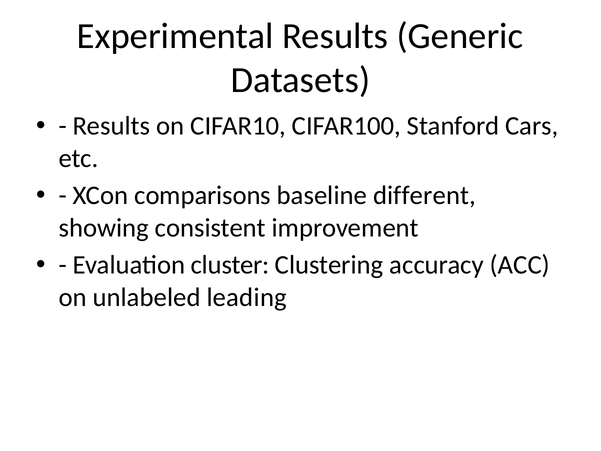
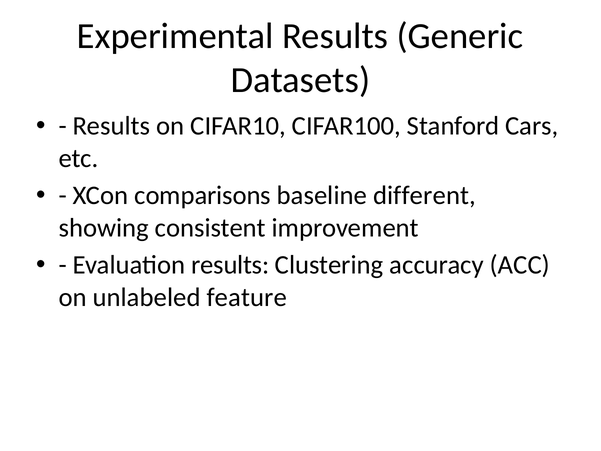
Evaluation cluster: cluster -> results
leading: leading -> feature
